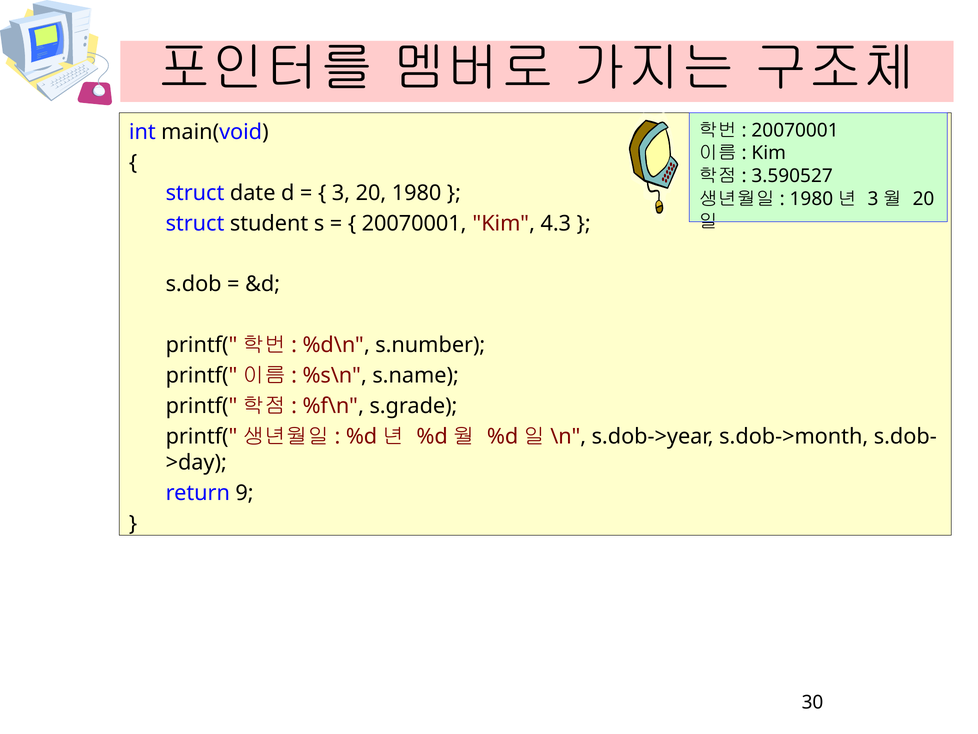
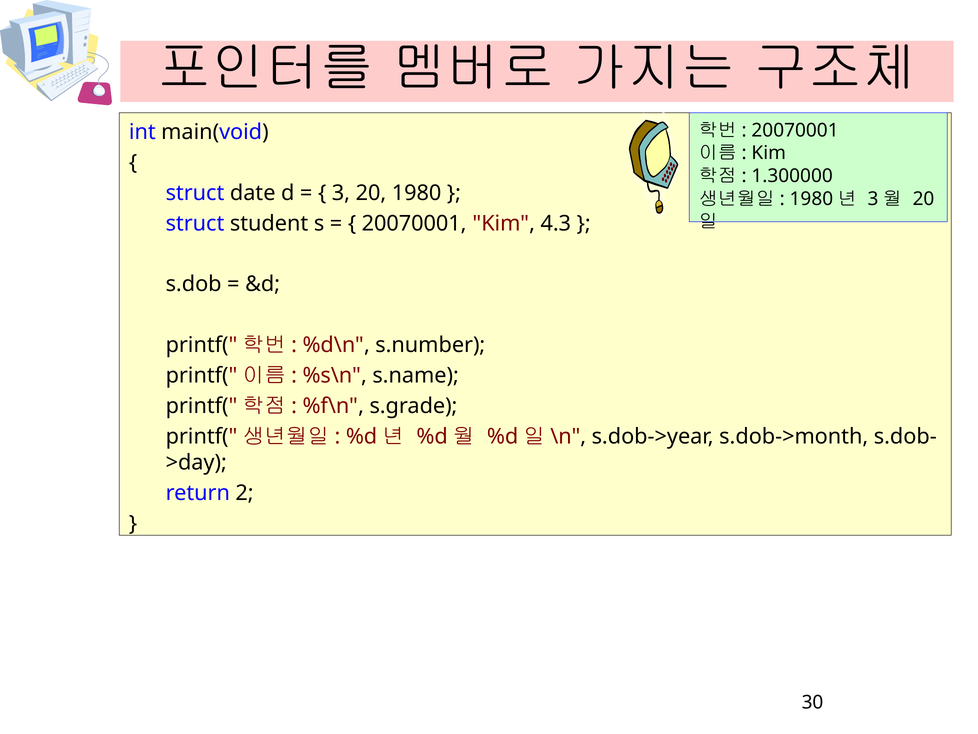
3.590527: 3.590527 -> 1.300000
9: 9 -> 2
